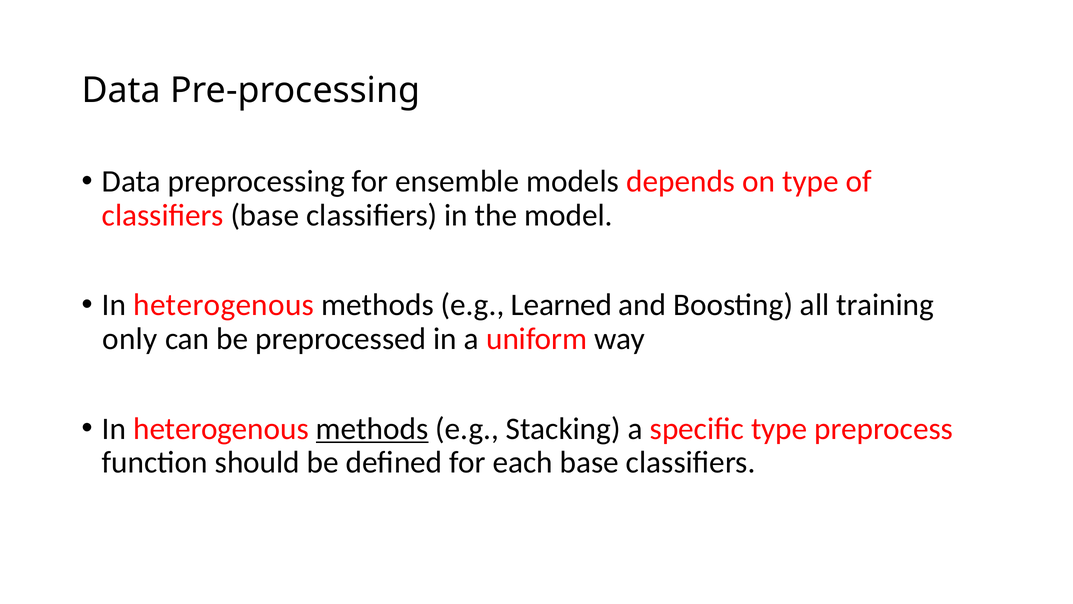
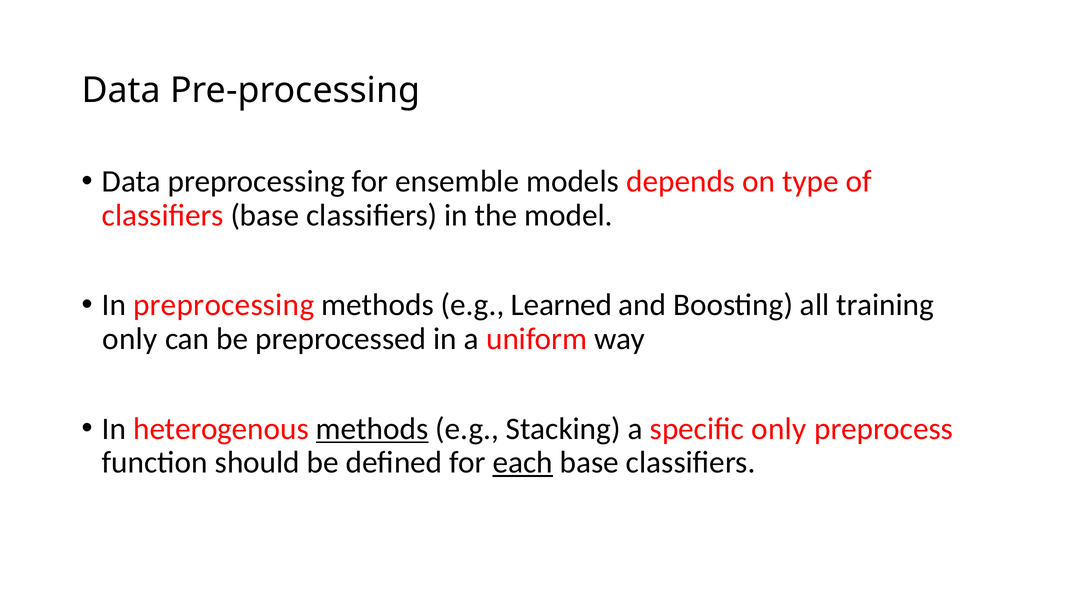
heterogenous at (224, 305): heterogenous -> preprocessing
specific type: type -> only
each underline: none -> present
